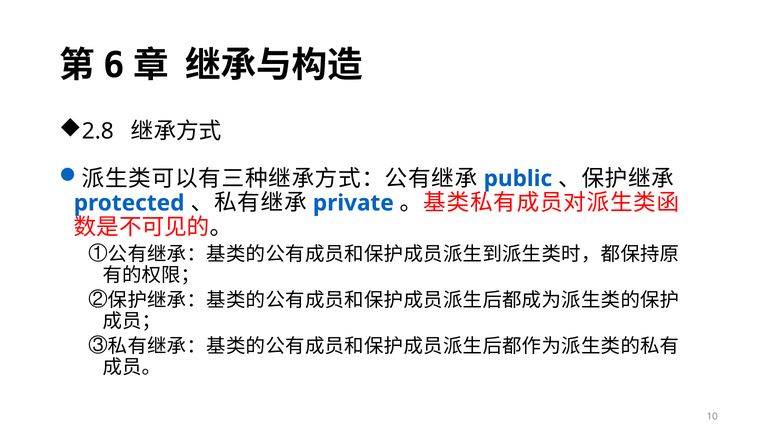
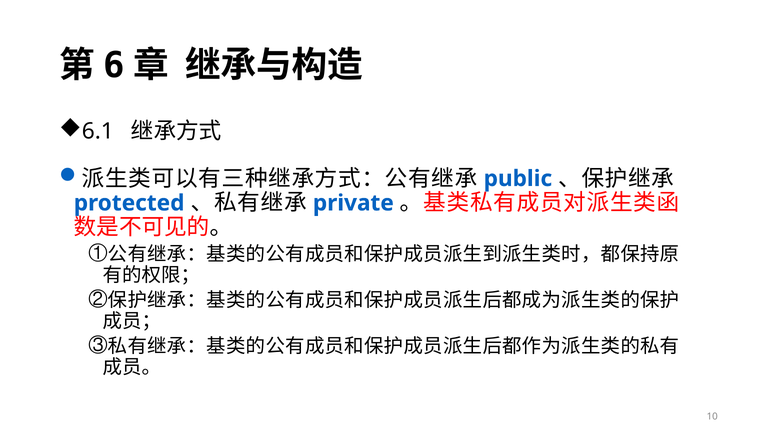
2.8: 2.8 -> 6.1
